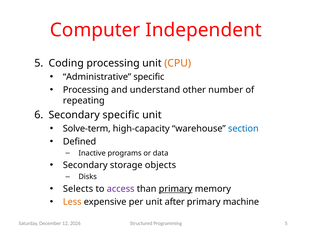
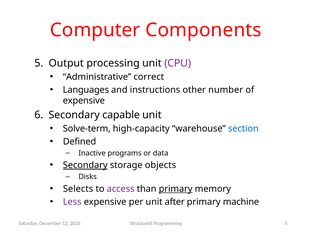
Independent: Independent -> Components
Coding: Coding -> Output
CPU colour: orange -> purple
Administrative specific: specific -> correct
Processing at (86, 90): Processing -> Languages
understand: understand -> instructions
repeating at (84, 101): repeating -> expensive
Secondary specific: specific -> capable
Secondary at (85, 165) underline: none -> present
Less colour: orange -> purple
